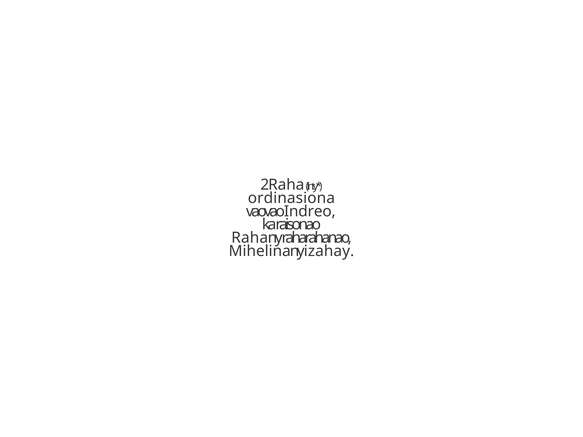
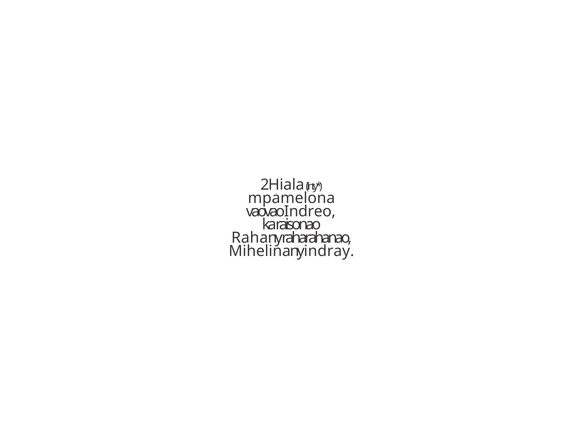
Raha at (286, 185): Raha -> Hiala
ordinasiona: ordinasiona -> mpamelona
izahay: izahay -> indray
